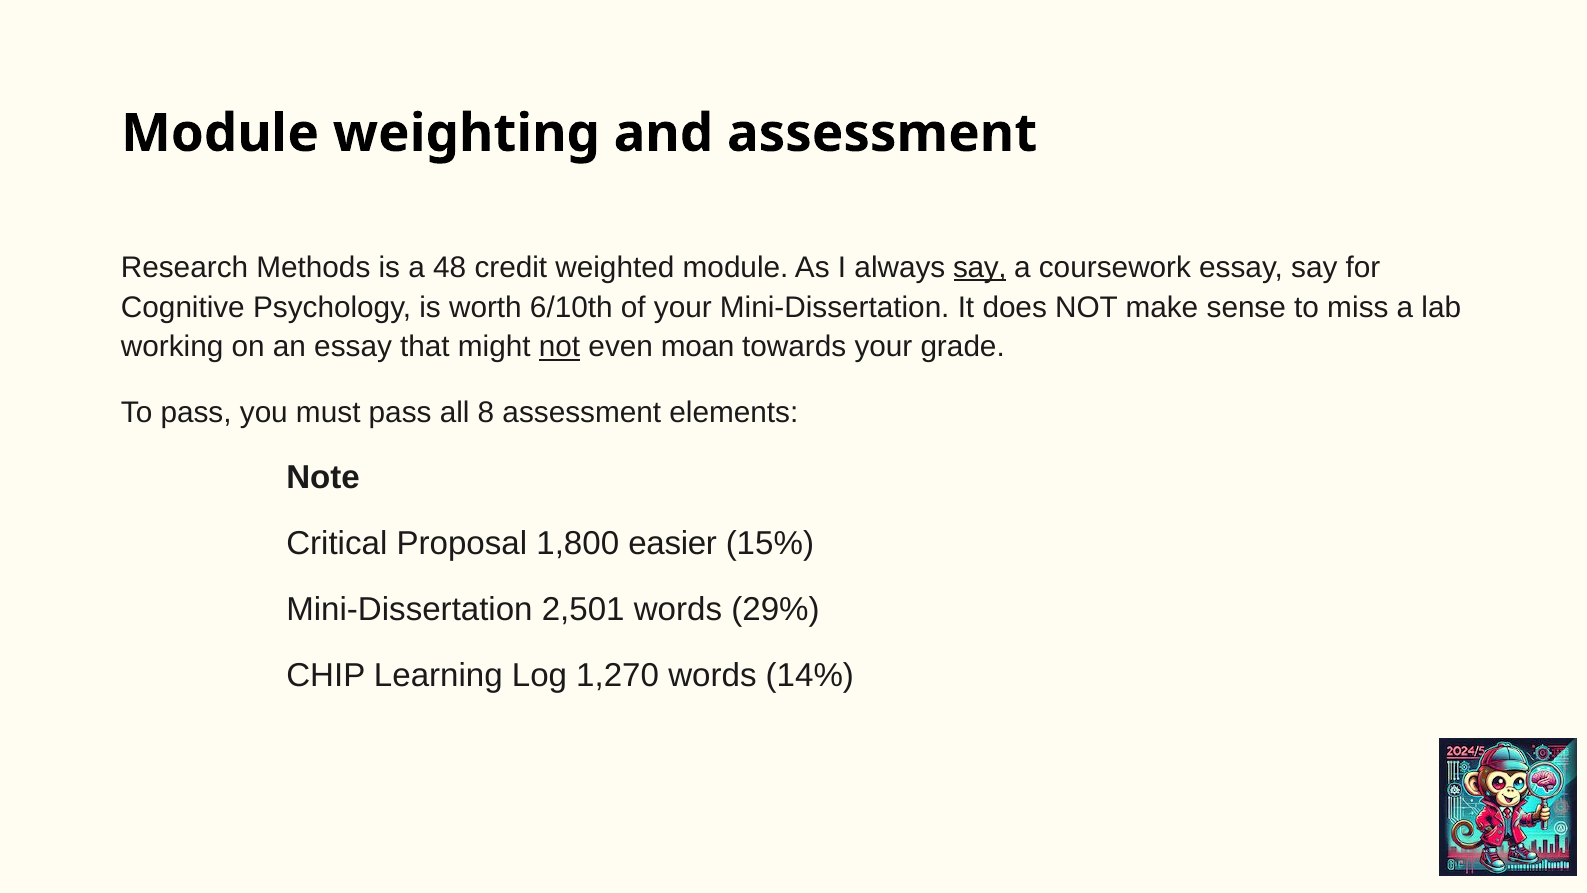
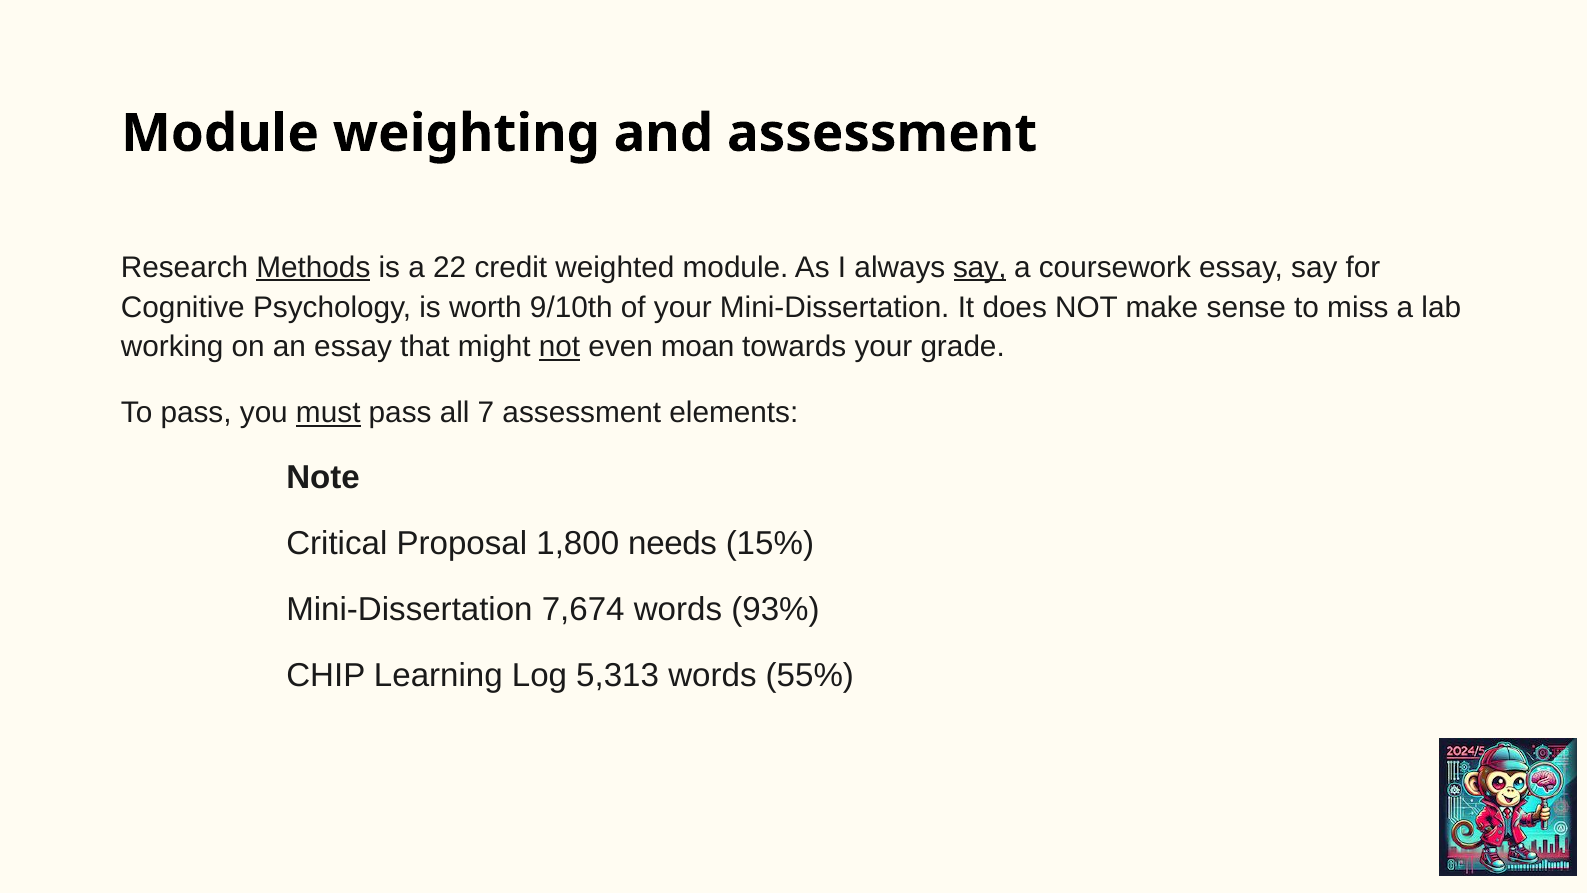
Methods underline: none -> present
48: 48 -> 22
6/10th: 6/10th -> 9/10th
must underline: none -> present
8: 8 -> 7
easier: easier -> needs
2,501: 2,501 -> 7,674
29%: 29% -> 93%
1,270: 1,270 -> 5,313
14%: 14% -> 55%
